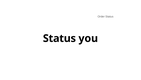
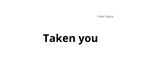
Status at (59, 38): Status -> Taken
